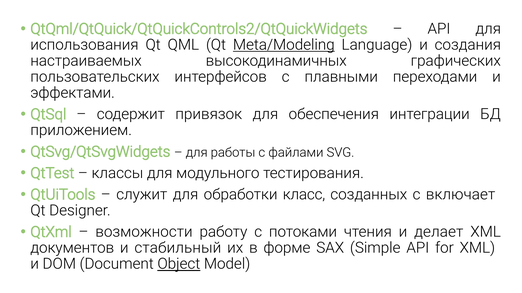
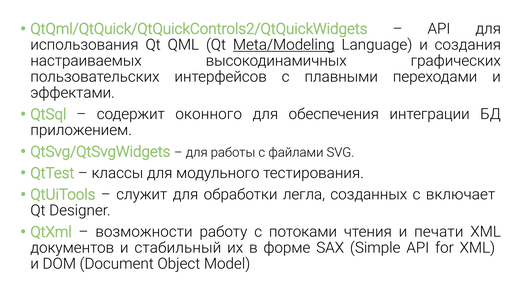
привязок: привязок -> оконного
класс: класс -> легла
делает: делает -> печати
Object underline: present -> none
